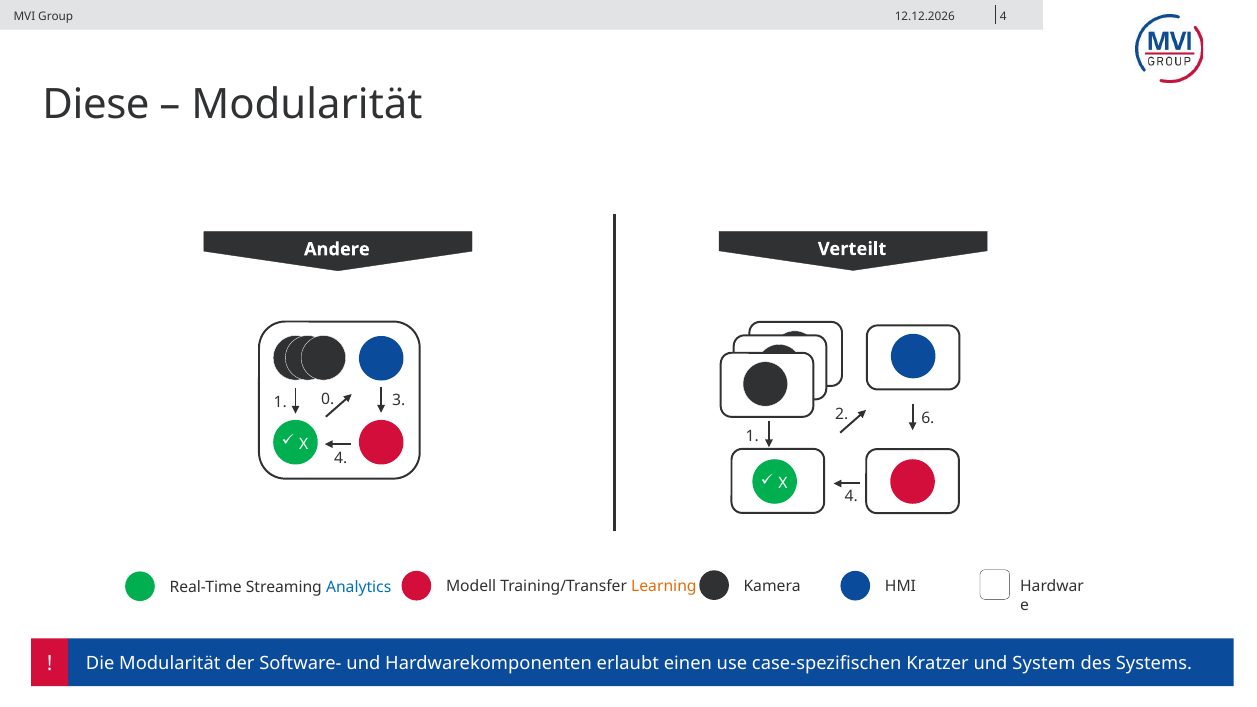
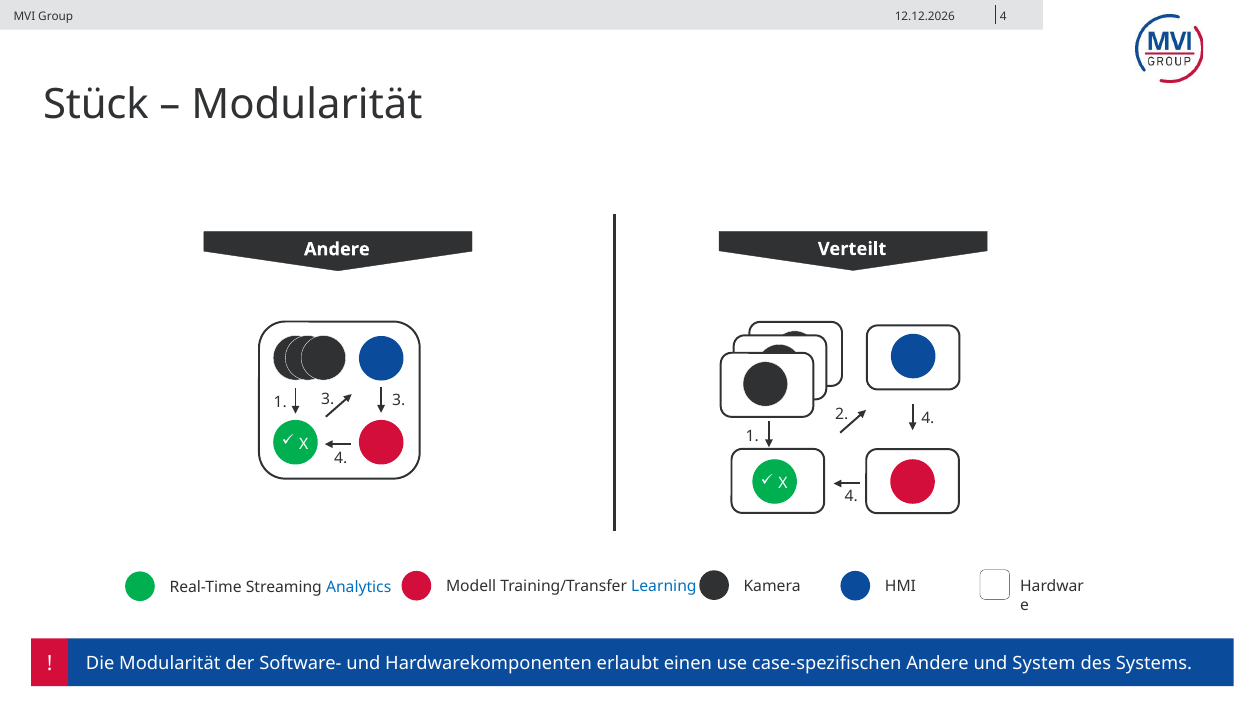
Diese: Diese -> Stück
1 0: 0 -> 3
2 6: 6 -> 4
Learning colour: orange -> blue
case-spezifischen Kratzer: Kratzer -> Andere
